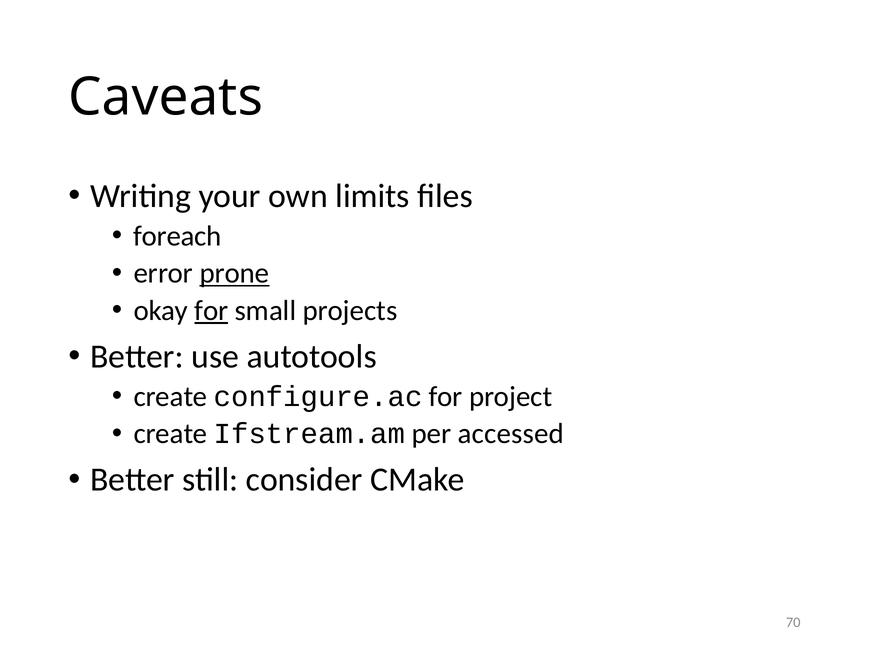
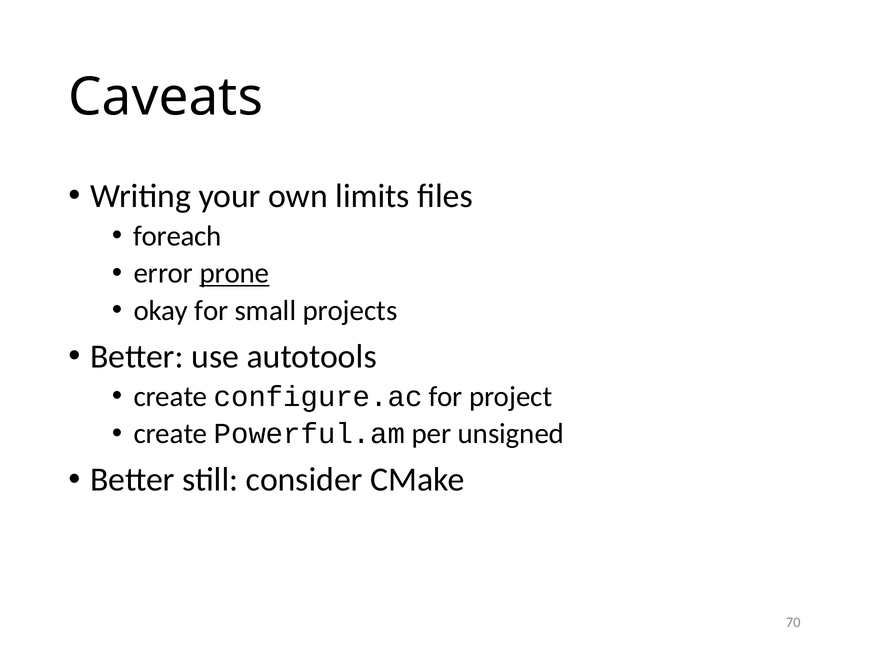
for at (211, 310) underline: present -> none
Ifstream.am: Ifstream.am -> Powerful.am
accessed: accessed -> unsigned
